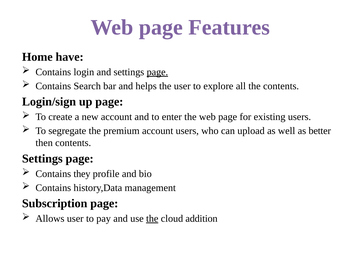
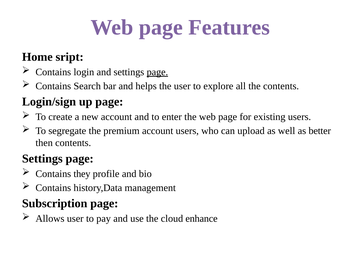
have: have -> sript
the at (152, 219) underline: present -> none
addition: addition -> enhance
